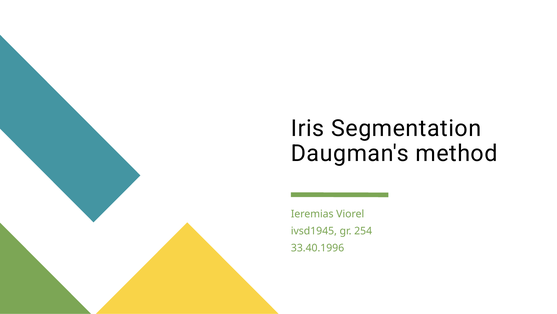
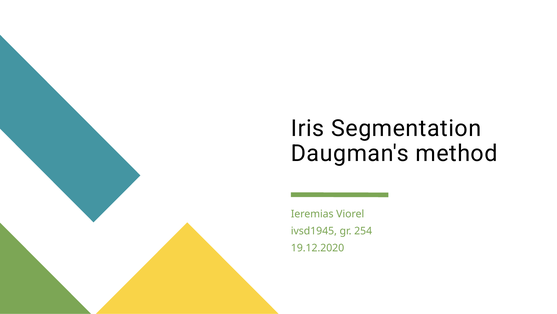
33.40.1996: 33.40.1996 -> 19.12.2020
